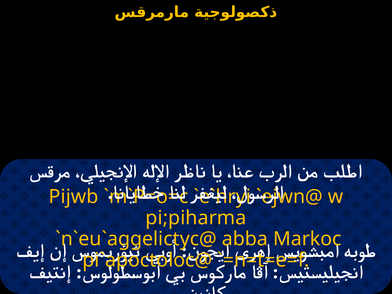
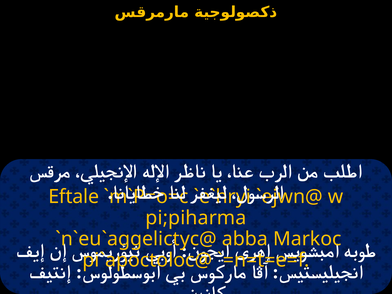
Pijwb: Pijwb -> Eftale
